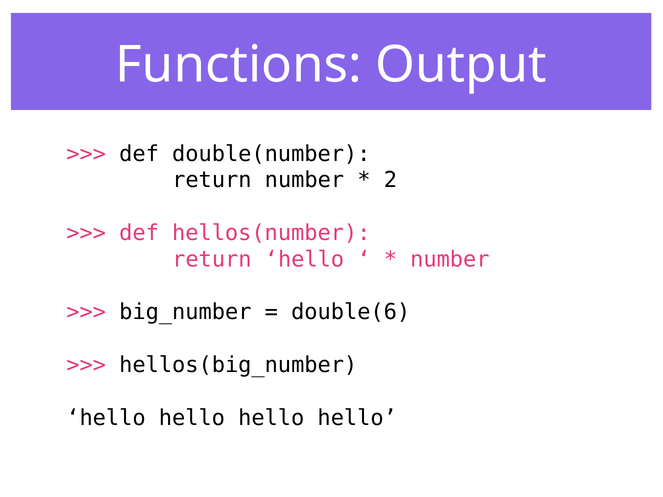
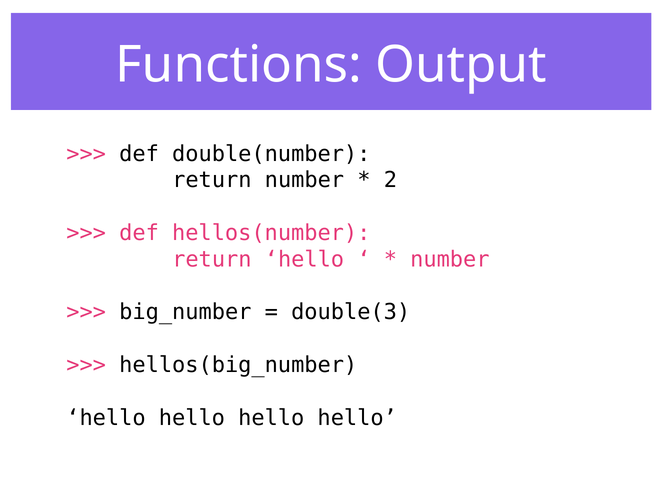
double(6: double(6 -> double(3
